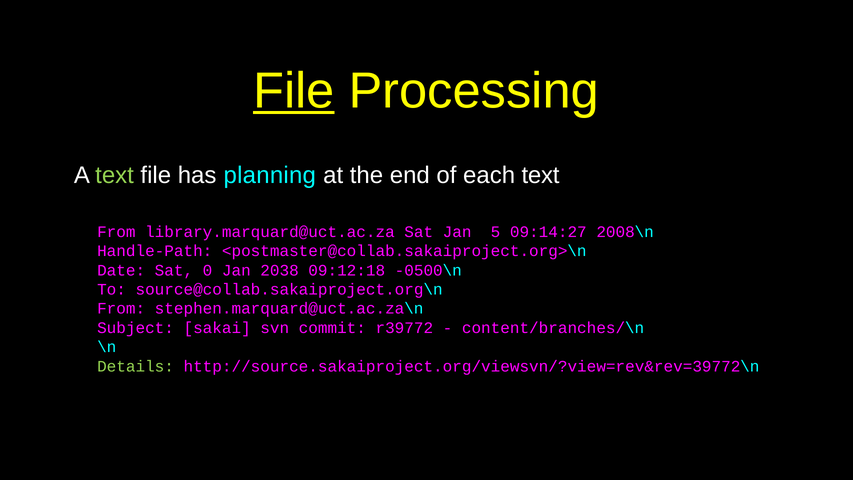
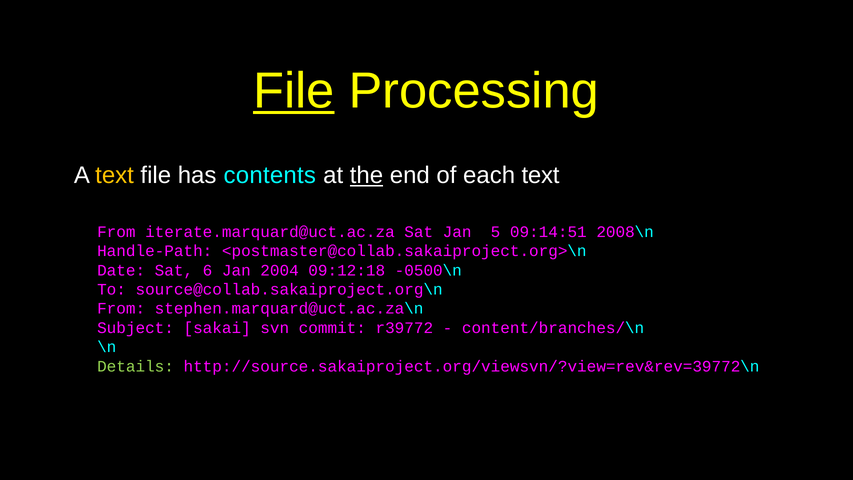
text at (115, 175) colour: light green -> yellow
planning: planning -> contents
the underline: none -> present
library.marquard@uct.ac.za: library.marquard@uct.ac.za -> iterate.marquard@uct.ac.za
09:14:27: 09:14:27 -> 09:14:51
0: 0 -> 6
2038: 2038 -> 2004
